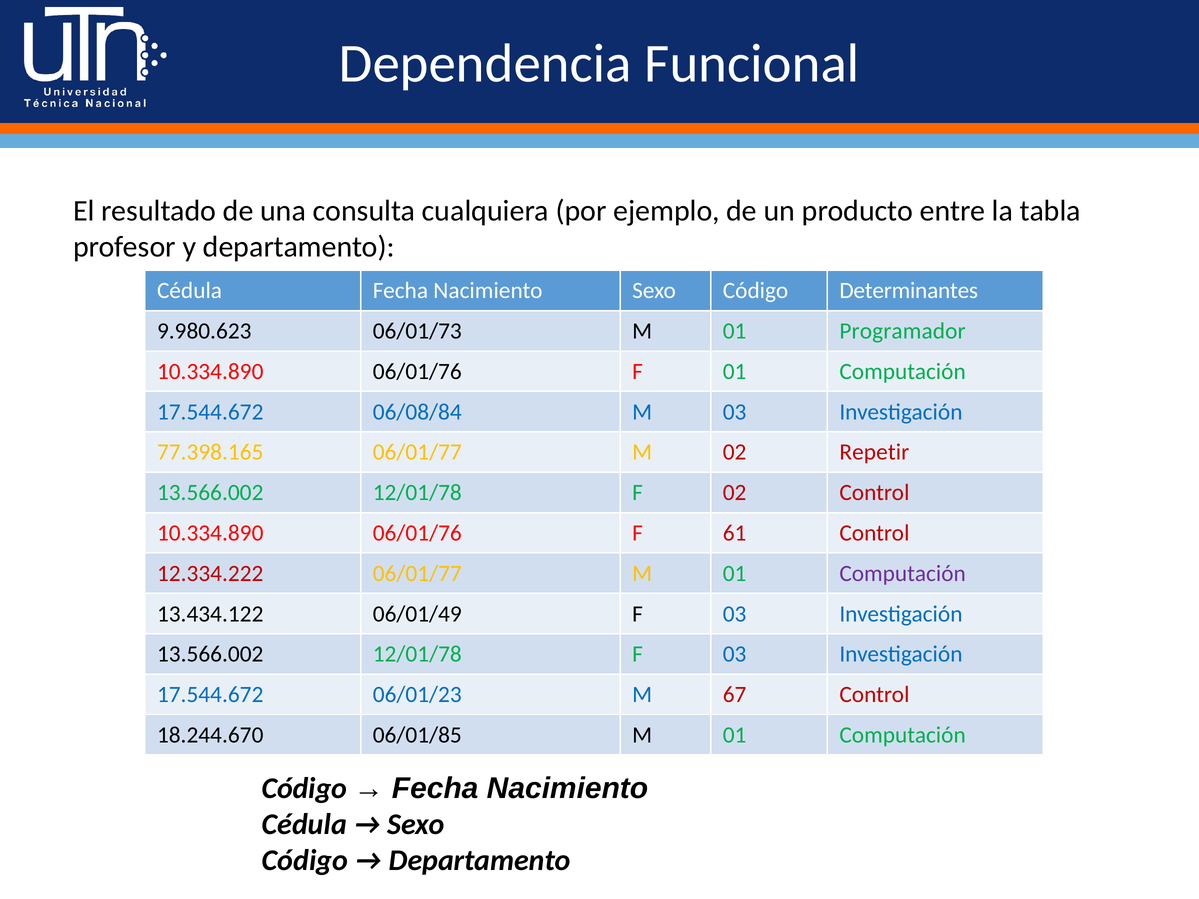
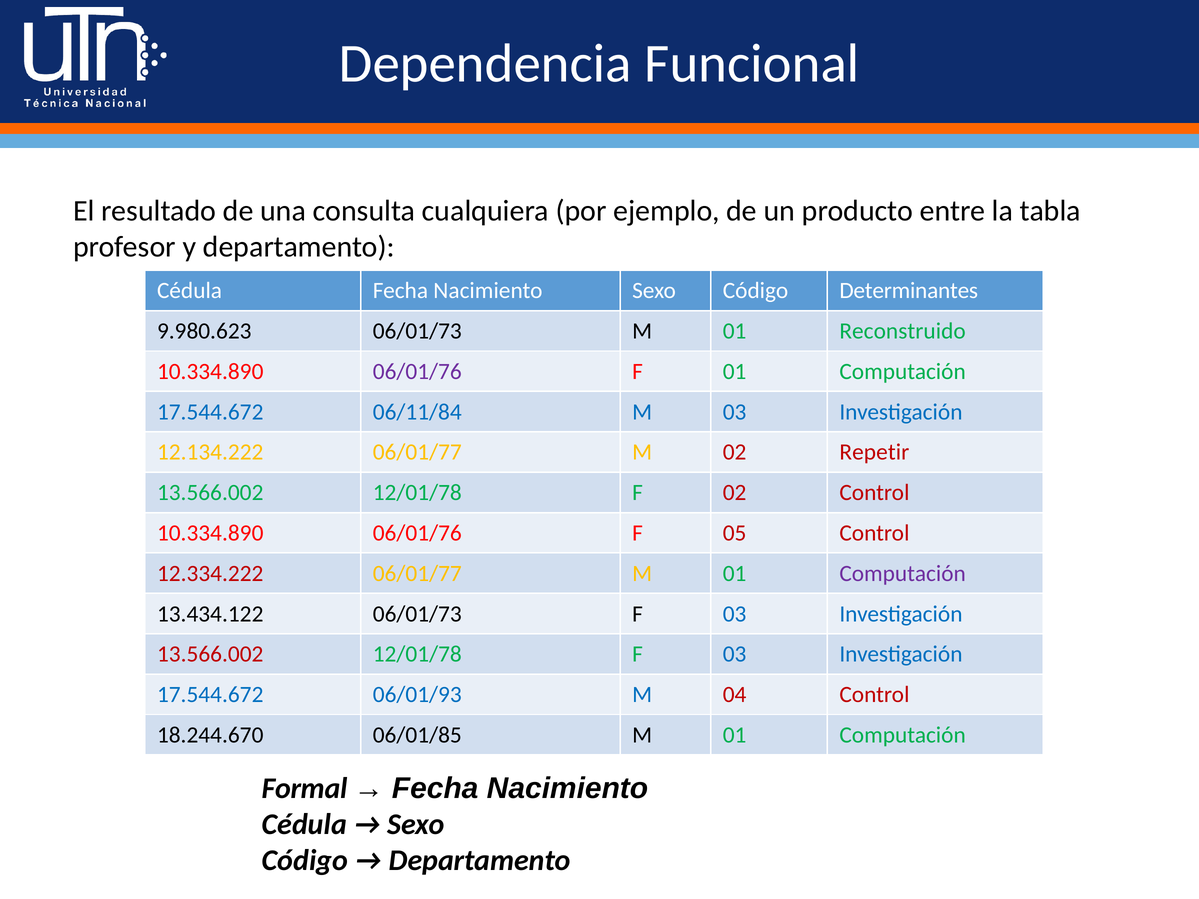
Programador: Programador -> Reconstruido
06/01/76 at (417, 372) colour: black -> purple
06/08/84: 06/08/84 -> 06/11/84
77.398.165: 77.398.165 -> 12.134.222
61: 61 -> 05
13.434.122 06/01/49: 06/01/49 -> 06/01/73
13.566.002 at (210, 654) colour: black -> red
06/01/23: 06/01/23 -> 06/01/93
67: 67 -> 04
Código at (304, 789): Código -> Formal
